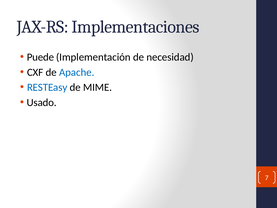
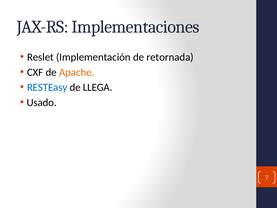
Puede: Puede -> Reslet
necesidad: necesidad -> retornada
Apache colour: blue -> orange
MIME: MIME -> LLEGA
